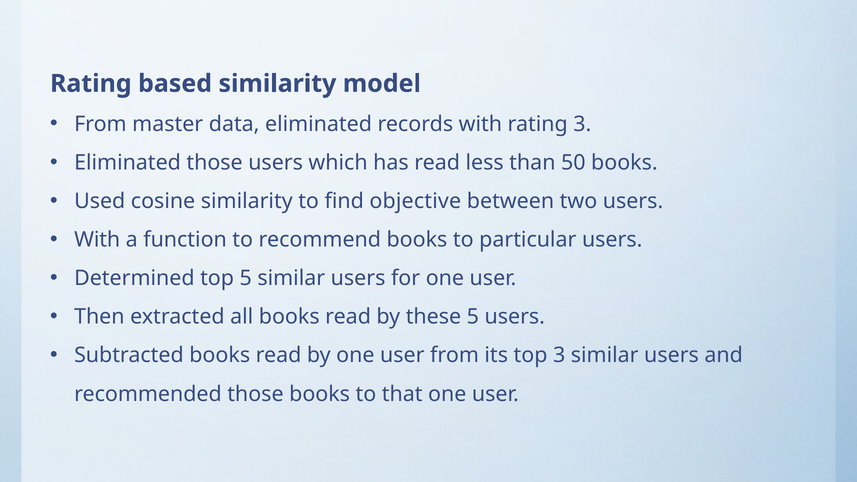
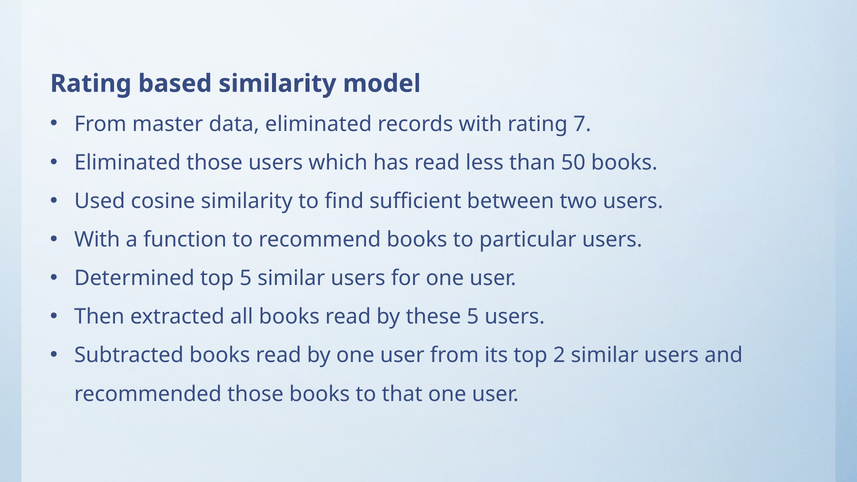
rating 3: 3 -> 7
objective: objective -> sufficient
top 3: 3 -> 2
